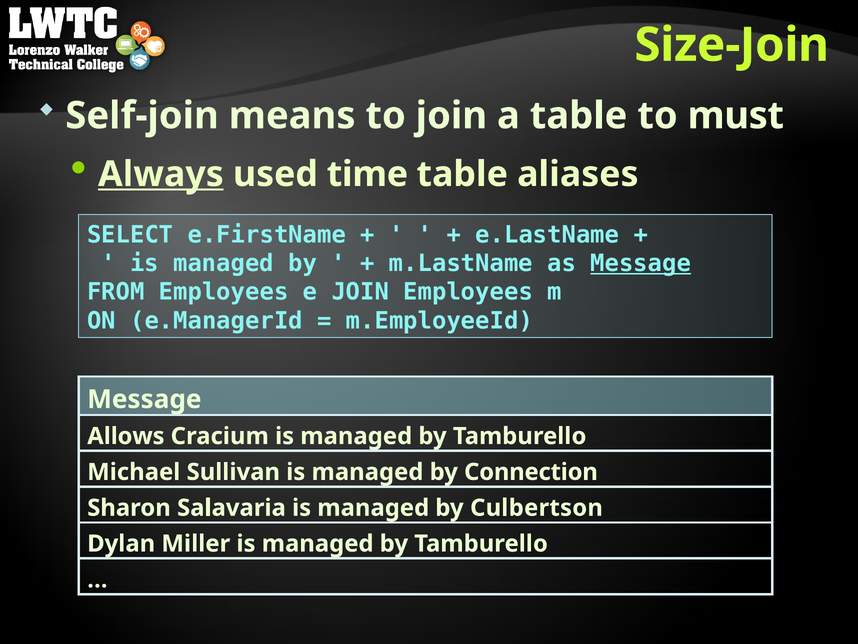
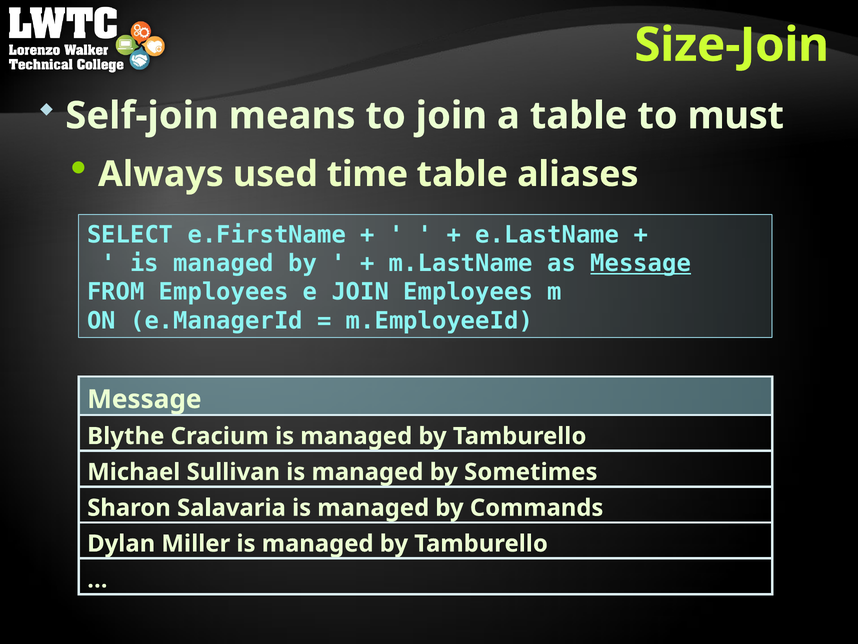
Always underline: present -> none
Allows: Allows -> Blythe
Connection: Connection -> Sometimes
Culbertson: Culbertson -> Commands
